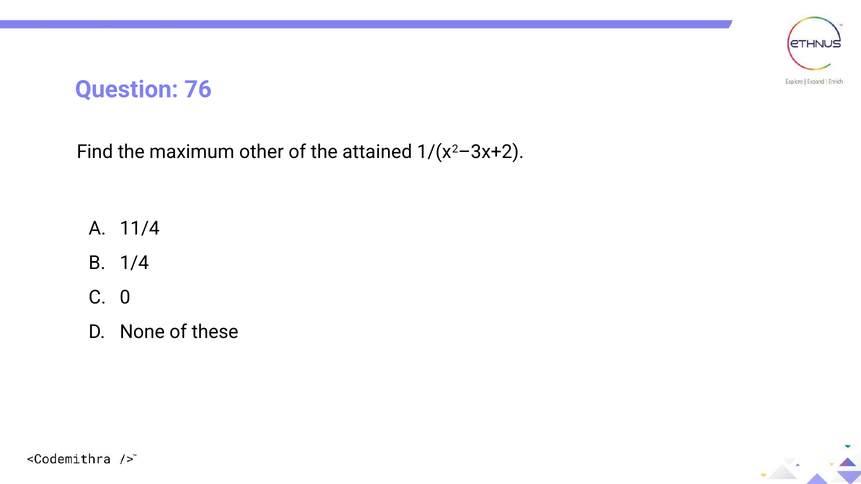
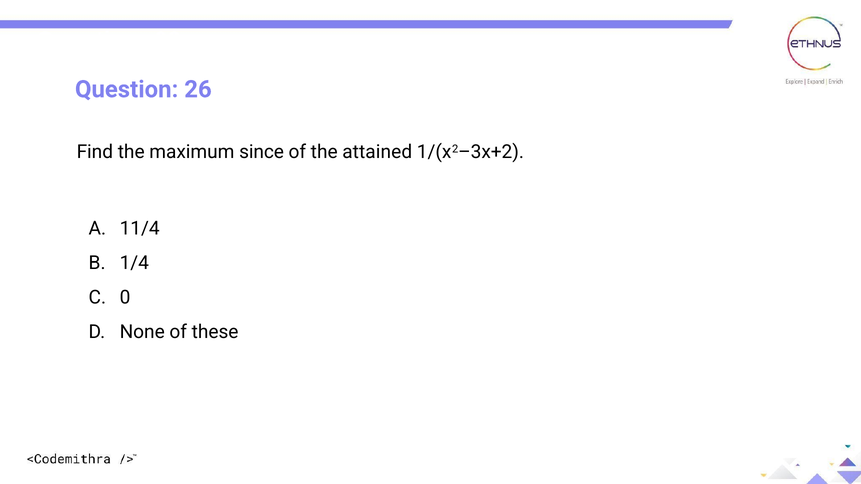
76: 76 -> 26
other: other -> since
